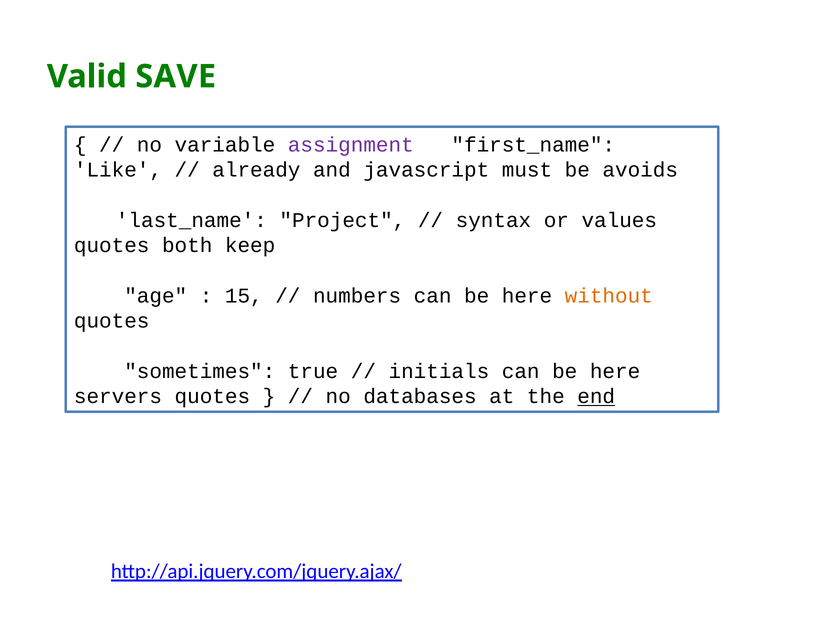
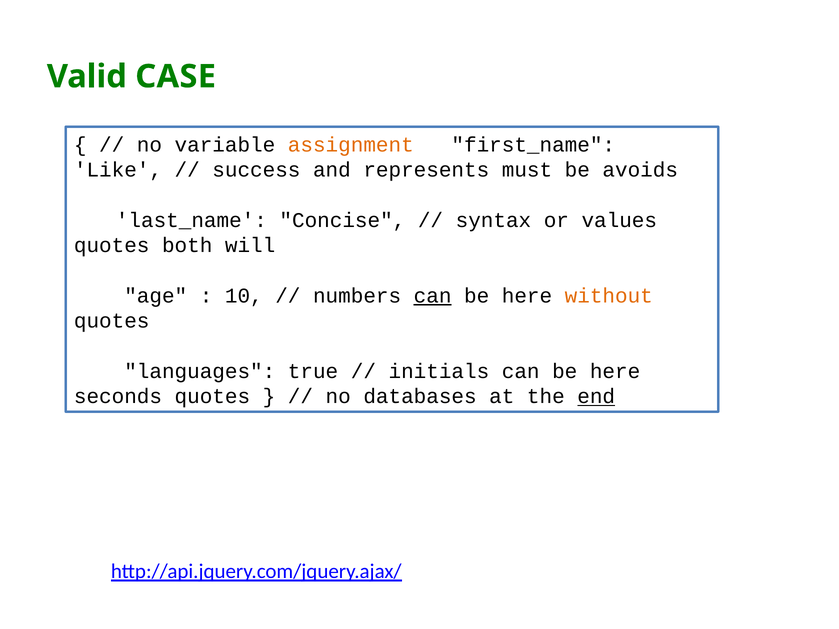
SAVE: SAVE -> CASE
assignment colour: purple -> orange
already: already -> success
javascript: javascript -> represents
Project: Project -> Concise
keep: keep -> will
15: 15 -> 10
can at (433, 296) underline: none -> present
sometimes: sometimes -> languages
servers: servers -> seconds
